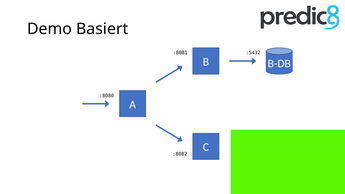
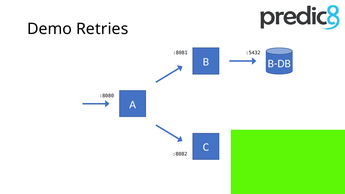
Basiert: Basiert -> Retries
